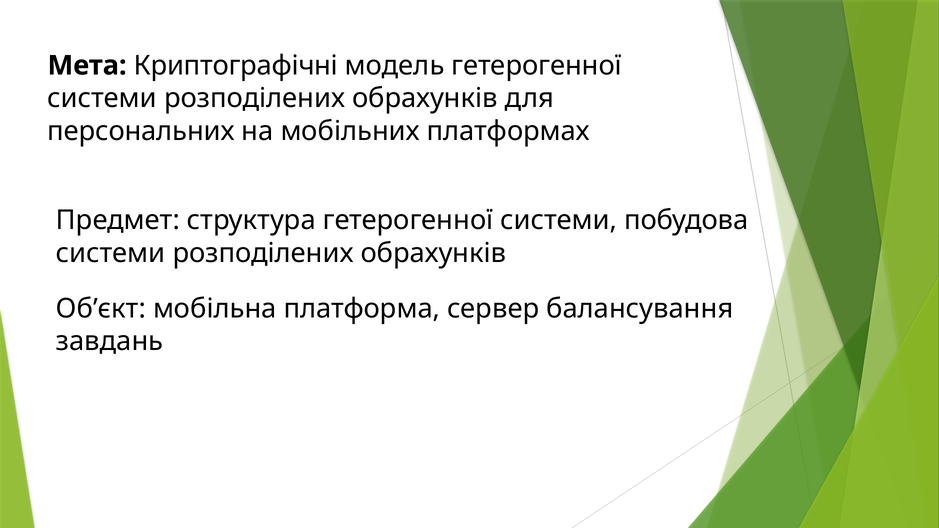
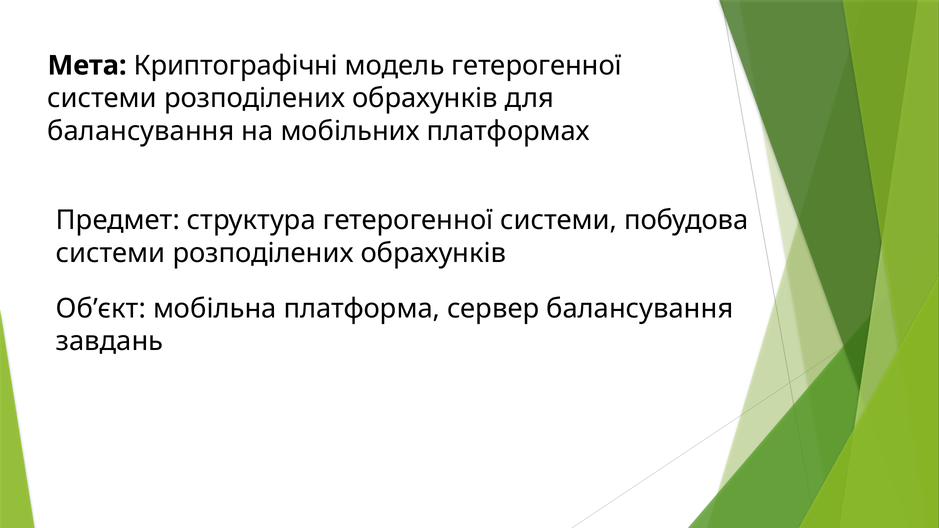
персональних at (141, 131): персональних -> балансування
